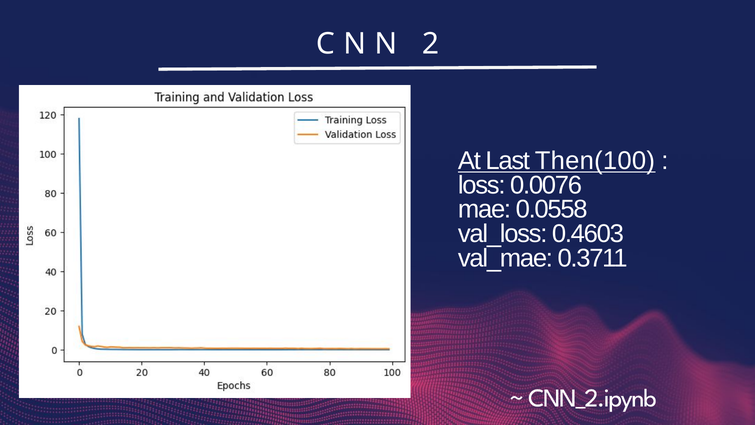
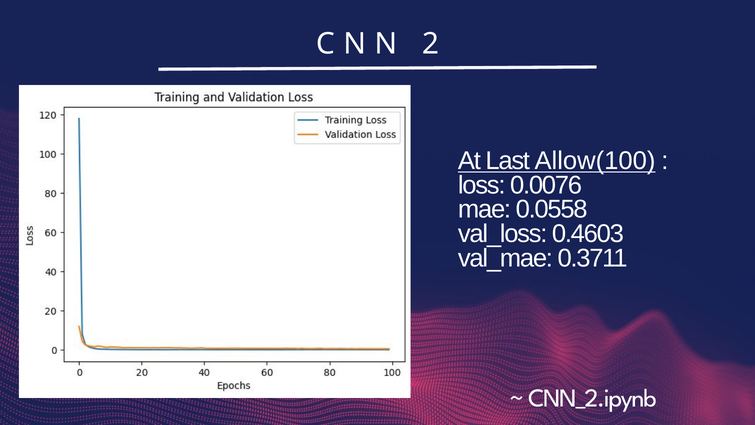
Then(100: Then(100 -> Allow(100
